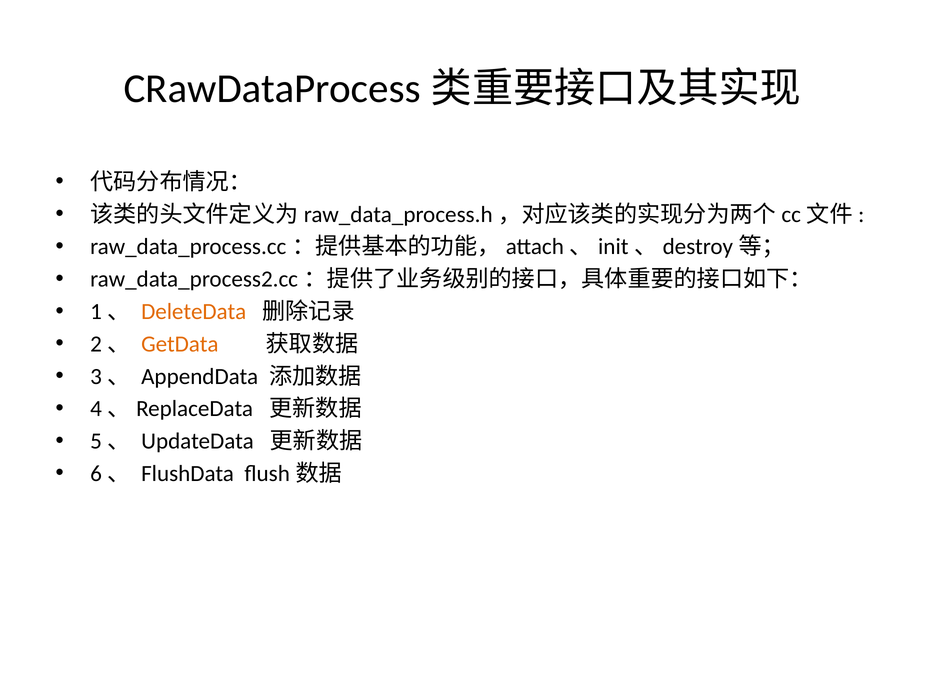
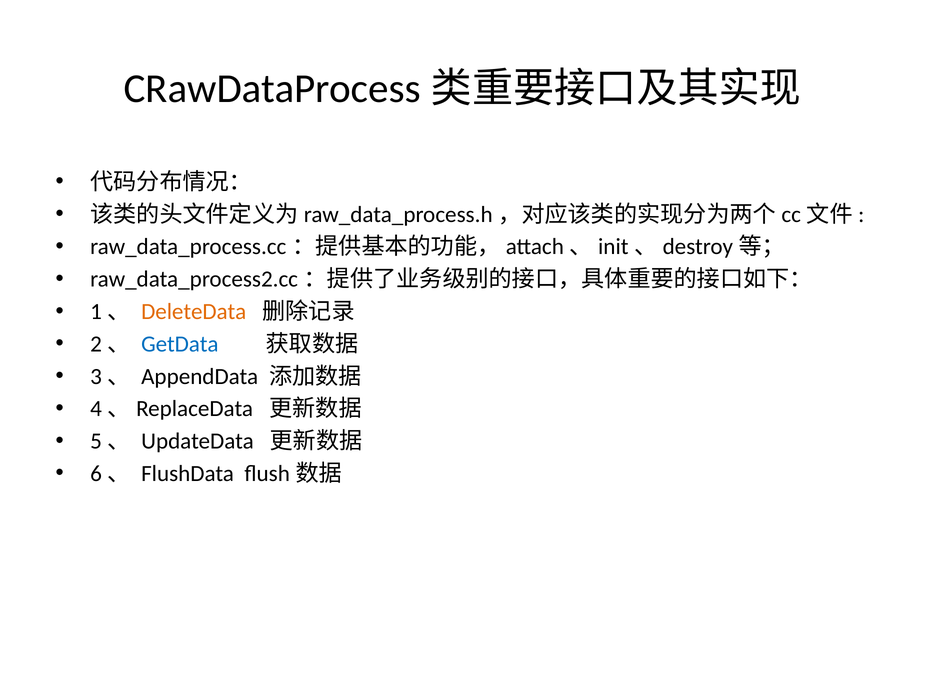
GetData colour: orange -> blue
